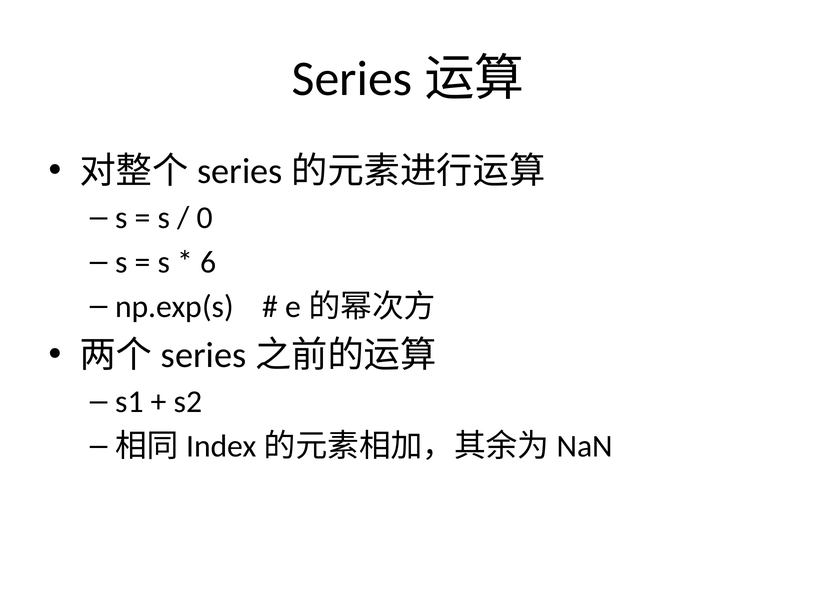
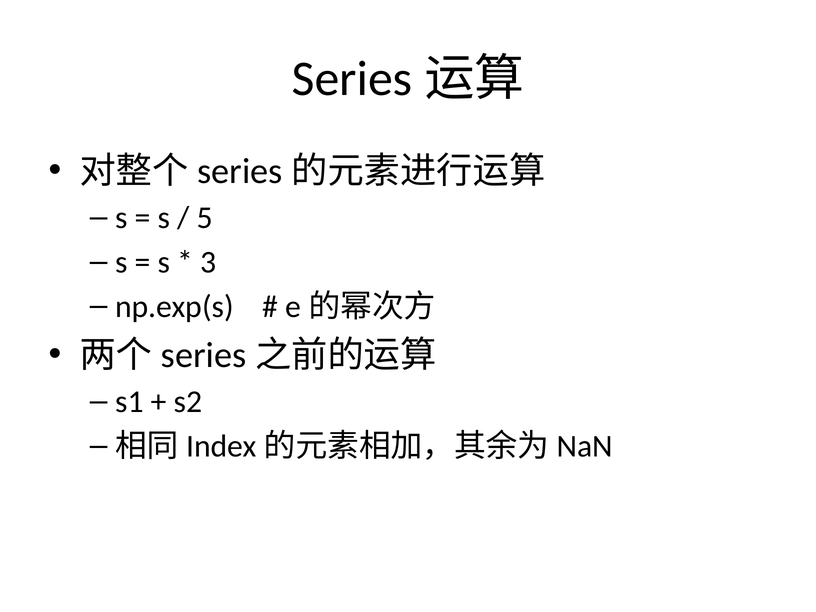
0: 0 -> 5
6: 6 -> 3
